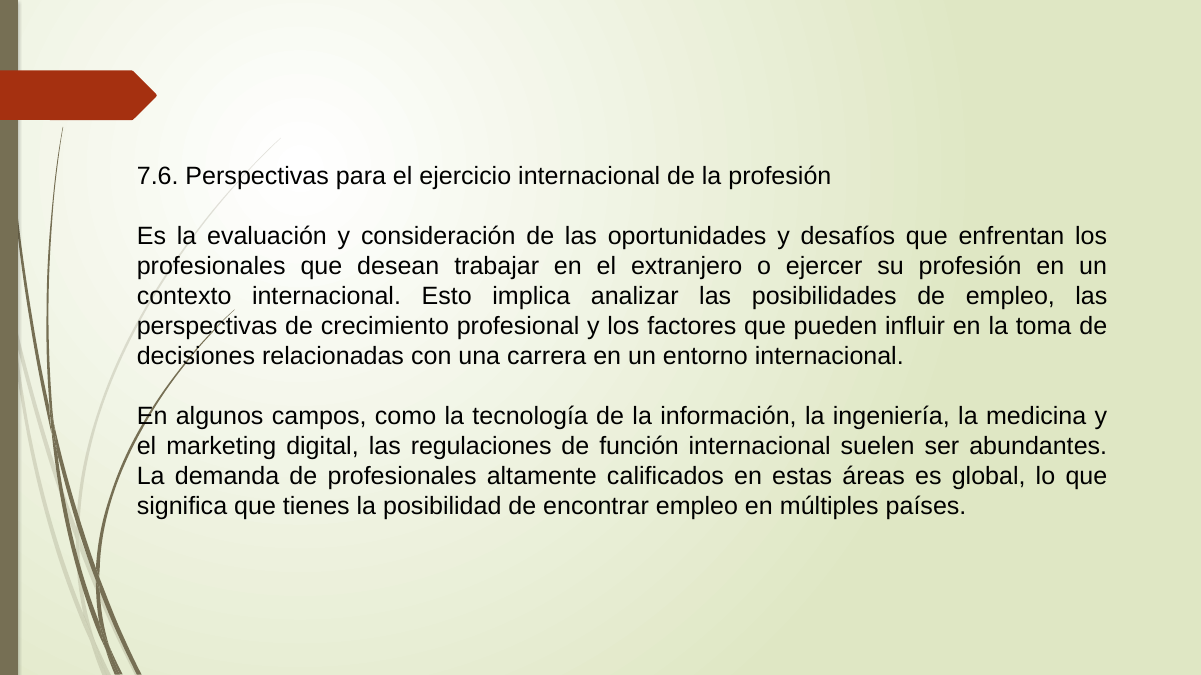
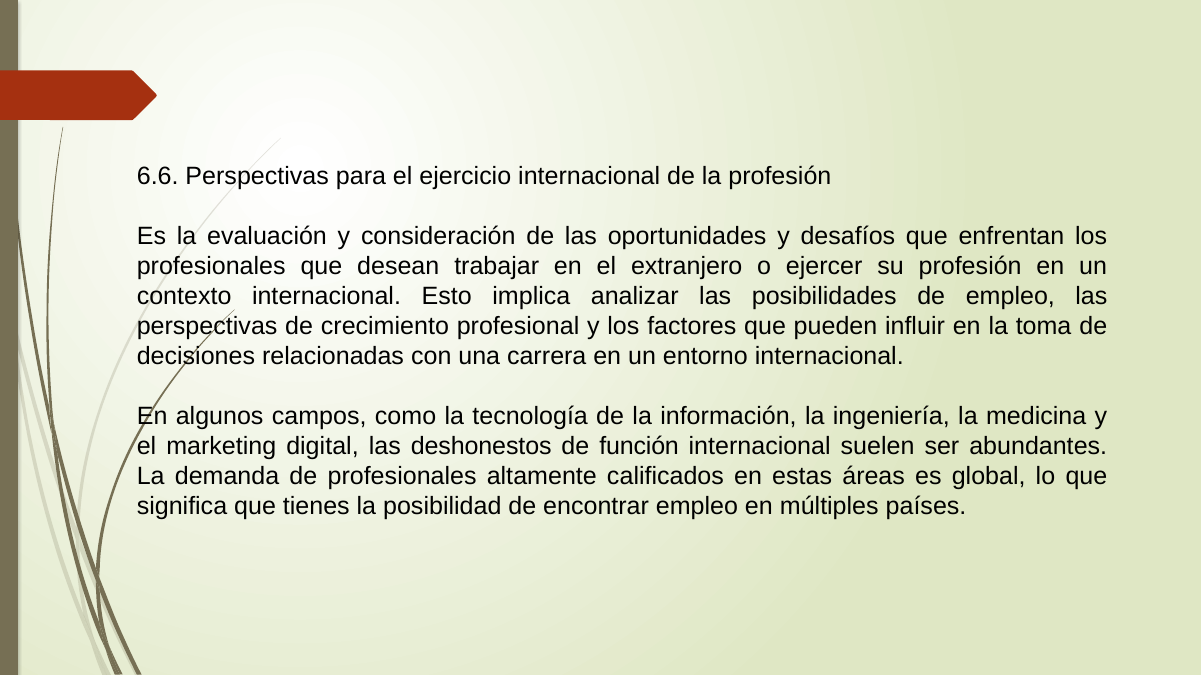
7.6: 7.6 -> 6.6
regulaciones: regulaciones -> deshonestos
